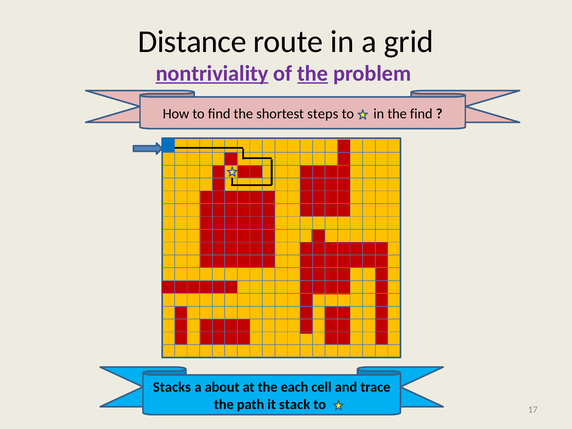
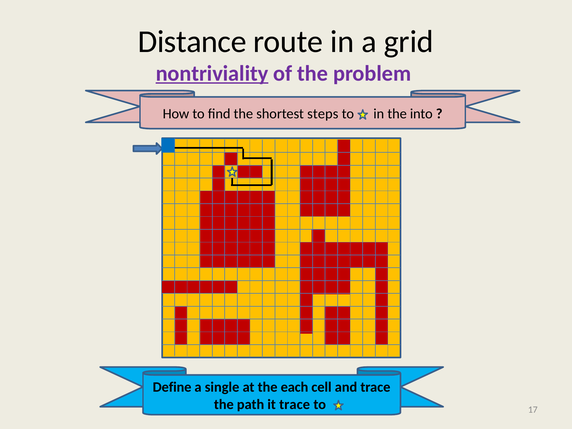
the at (313, 74) underline: present -> none
the find: find -> into
Stacks: Stacks -> Define
about: about -> single
it stack: stack -> trace
